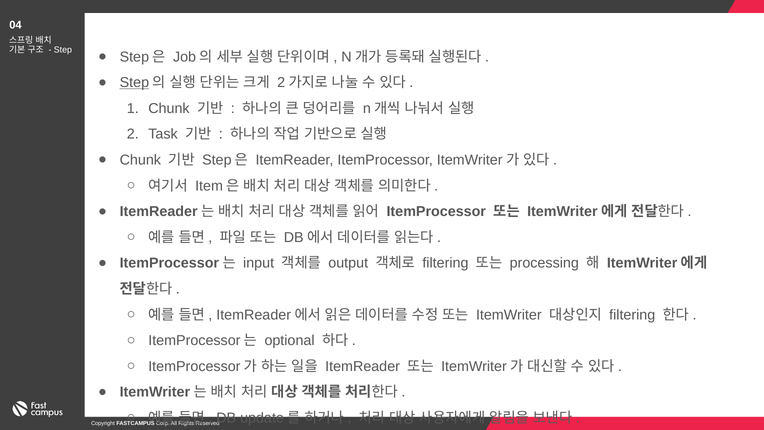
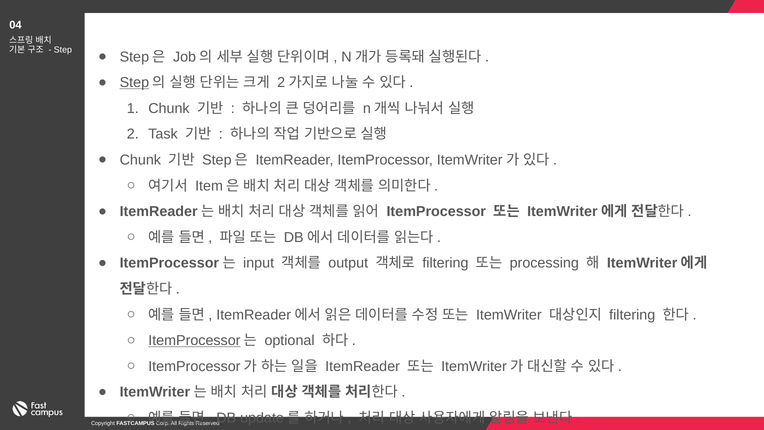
ItemProcessor at (194, 340) underline: none -> present
